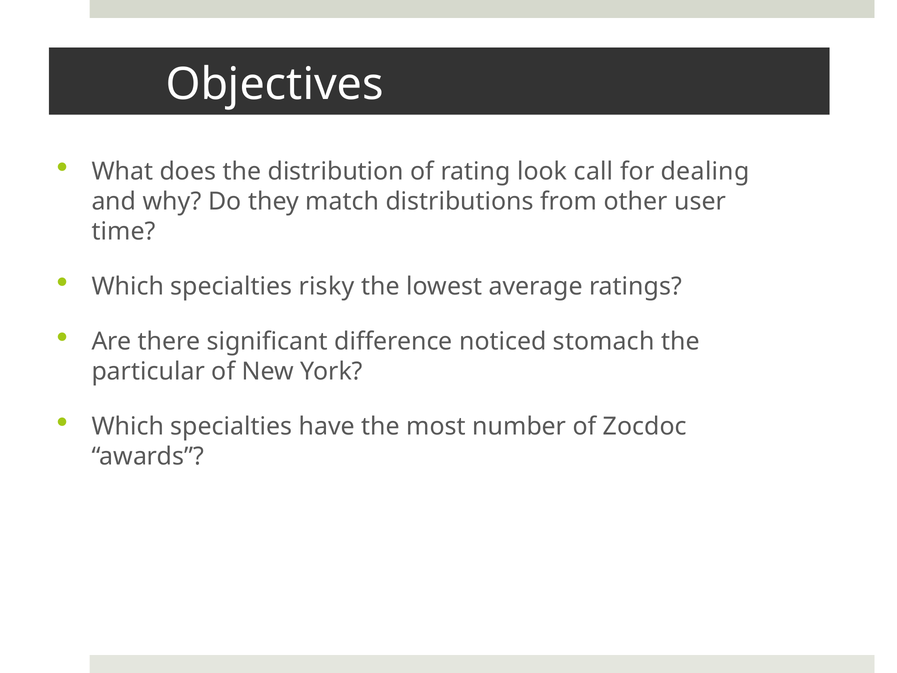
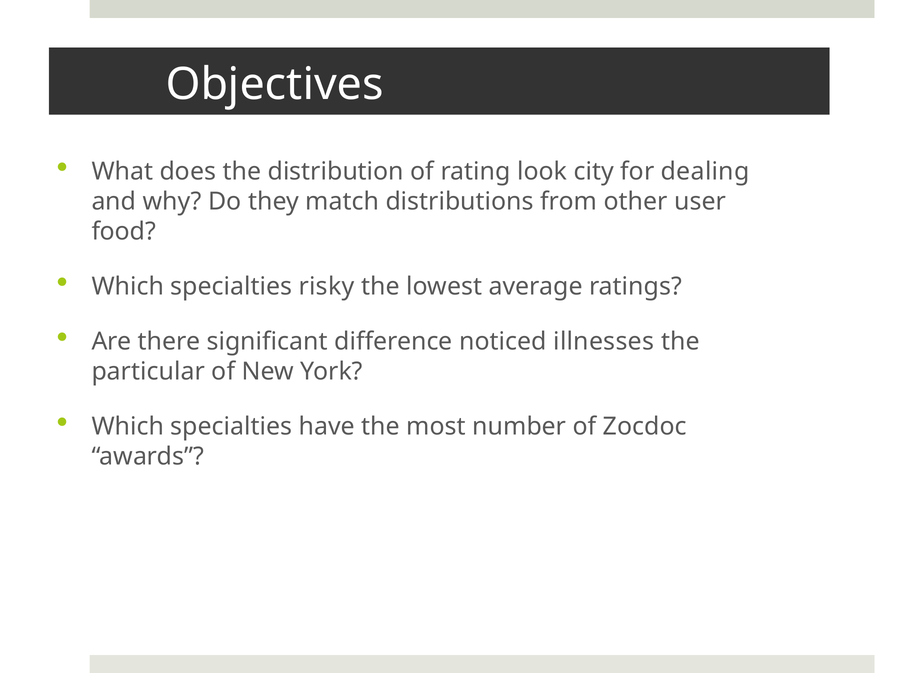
call: call -> city
time: time -> food
stomach: stomach -> illnesses
